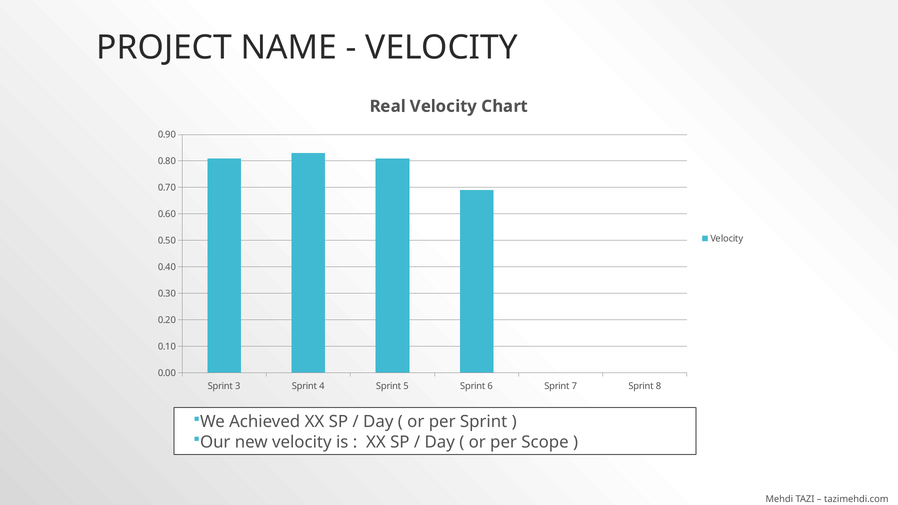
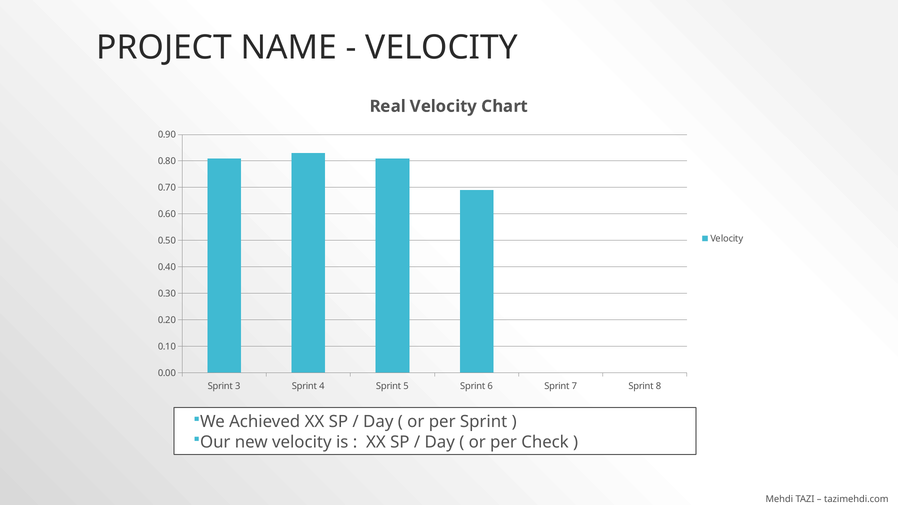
Scope: Scope -> Check
